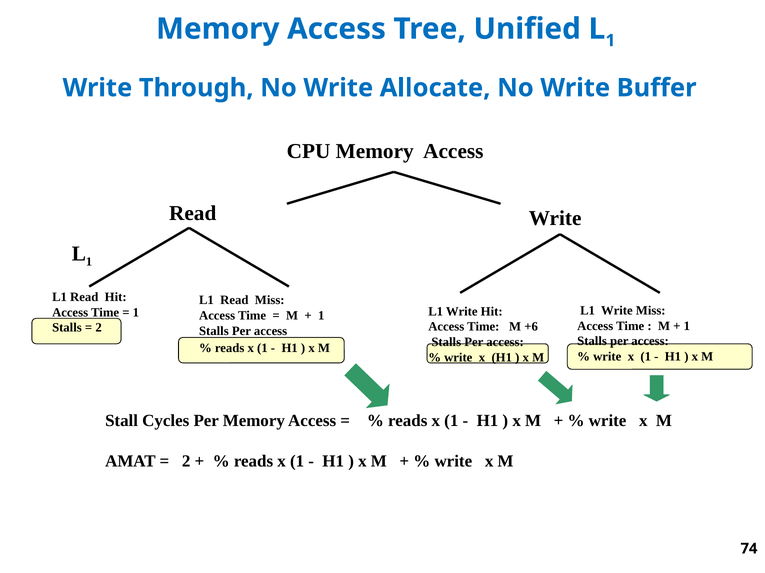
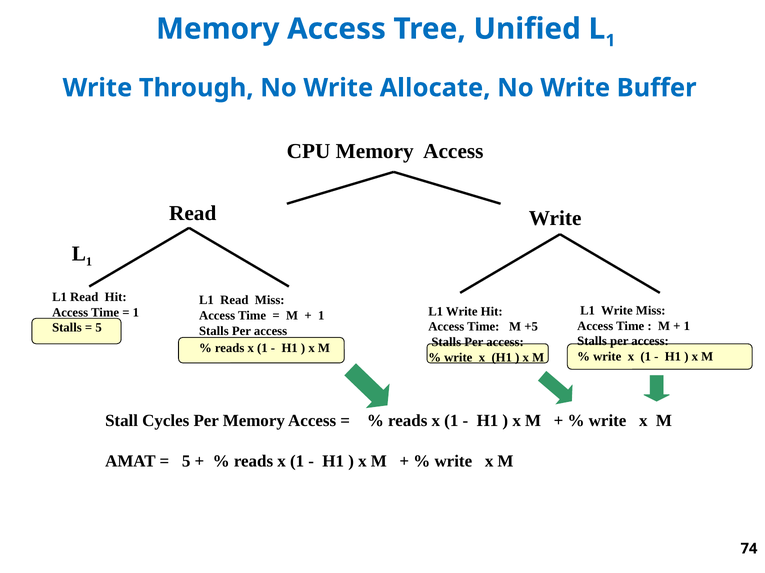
+6: +6 -> +5
2 at (99, 328): 2 -> 5
2 at (186, 462): 2 -> 5
